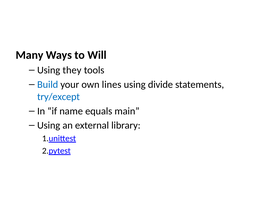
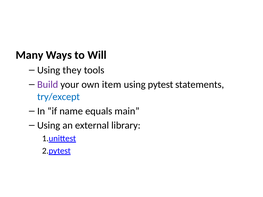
Build colour: blue -> purple
lines: lines -> item
divide: divide -> pytest
